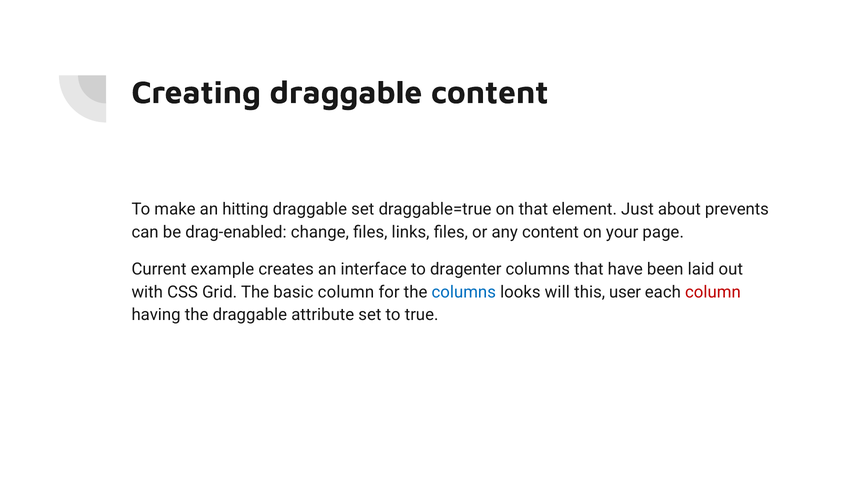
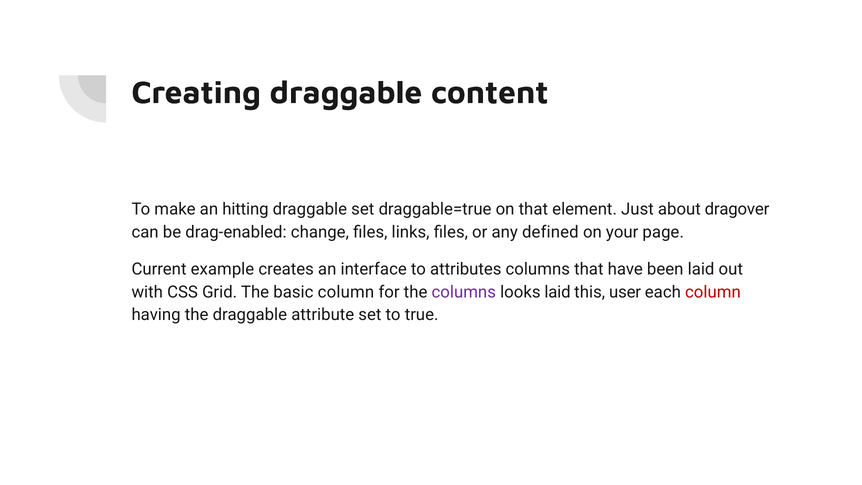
prevents: prevents -> dragover
any content: content -> defined
dragenter: dragenter -> attributes
columns at (464, 292) colour: blue -> purple
looks will: will -> laid
